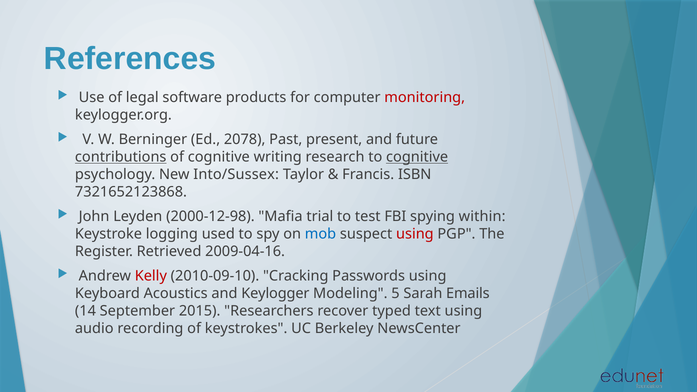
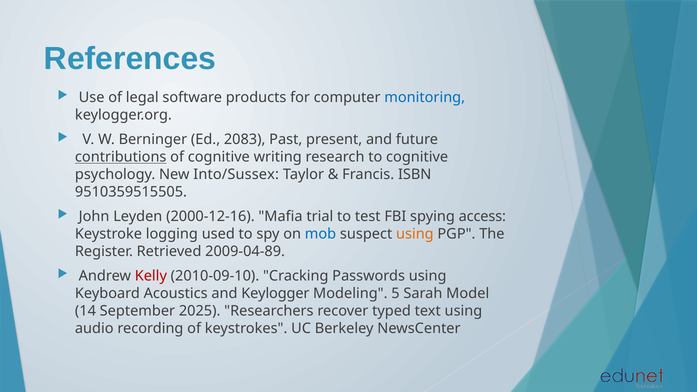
monitoring colour: red -> blue
2078: 2078 -> 2083
cognitive at (417, 157) underline: present -> none
7321652123868: 7321652123868 -> 9510359515505
2000-12-98: 2000-12-98 -> 2000-12-16
within: within -> access
using at (415, 234) colour: red -> orange
2009-04-16: 2009-04-16 -> 2009-04-89
Emails: Emails -> Model
2015: 2015 -> 2025
